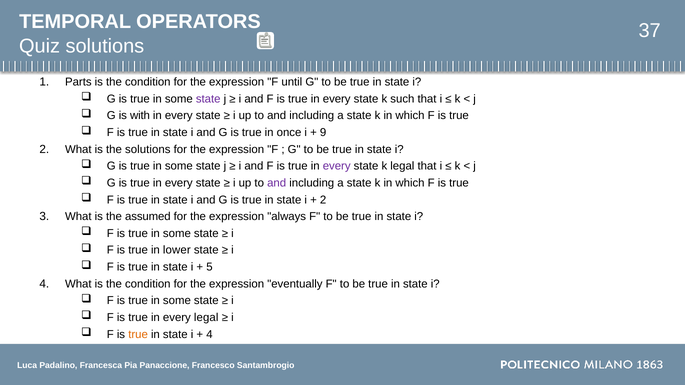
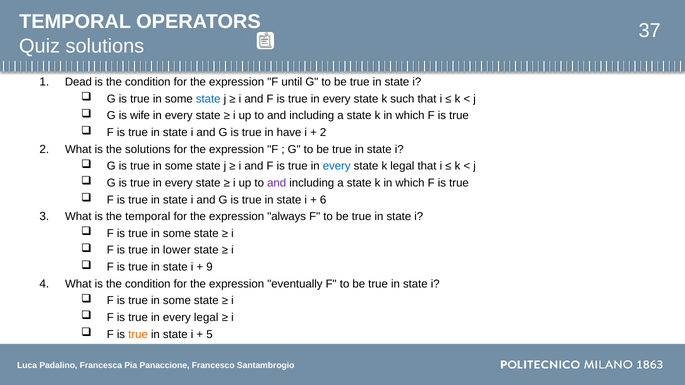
Parts: Parts -> Dead
state at (208, 99) colour: purple -> blue
with: with -> wife
once: once -> have
9 at (323, 133): 9 -> 2
every at (337, 166) colour: purple -> blue
2 at (323, 200): 2 -> 6
the assumed: assumed -> temporal
5: 5 -> 9
4 at (209, 335): 4 -> 5
